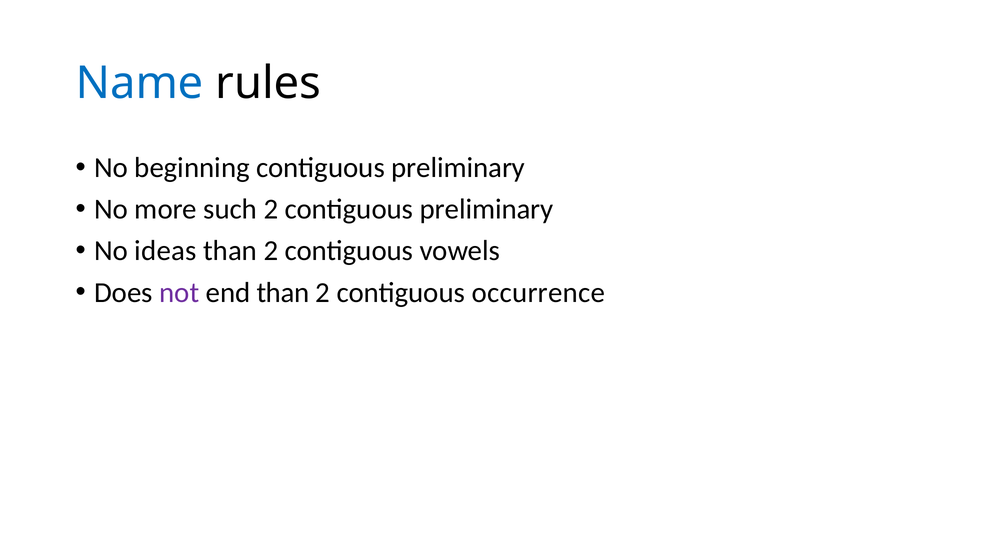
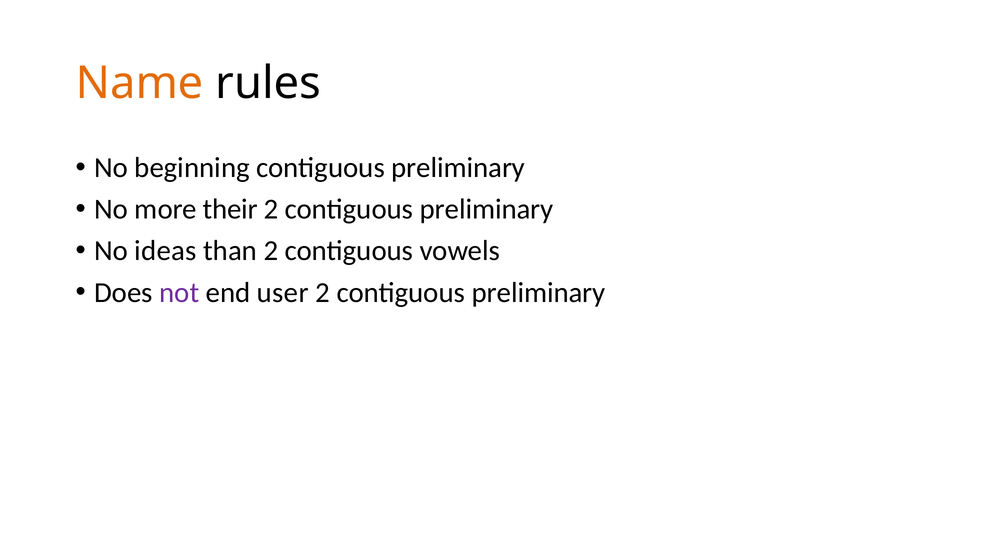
Name colour: blue -> orange
such: such -> their
end than: than -> user
occurrence at (538, 292): occurrence -> preliminary
